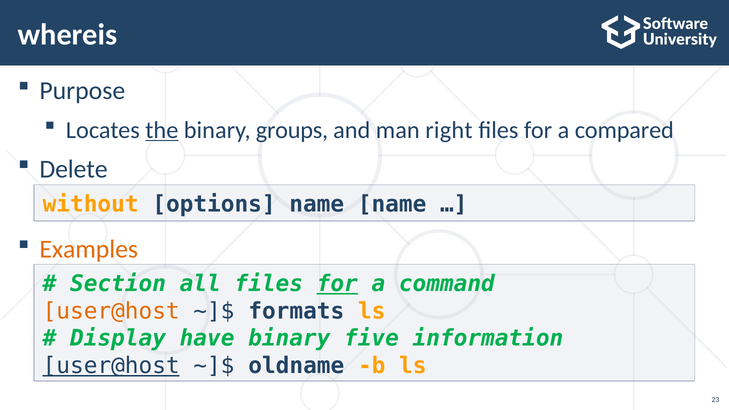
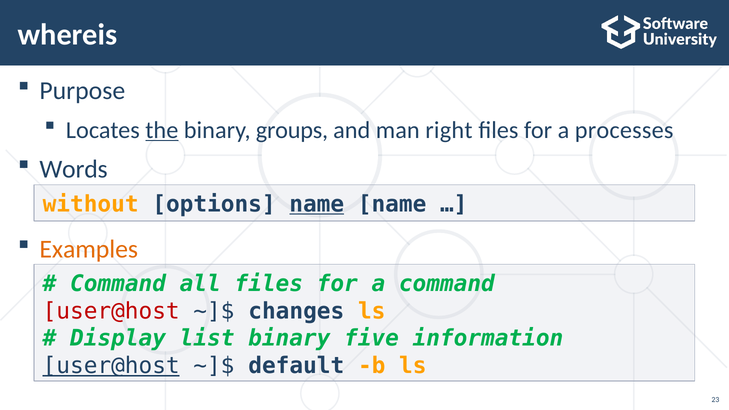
compared: compared -> processes
Delete: Delete -> Words
name at (317, 204) underline: none -> present
Section at (118, 284): Section -> Command
for at (337, 284) underline: present -> none
user@host at (111, 311) colour: orange -> red
formats: formats -> changes
have: have -> list
oldname: oldname -> default
